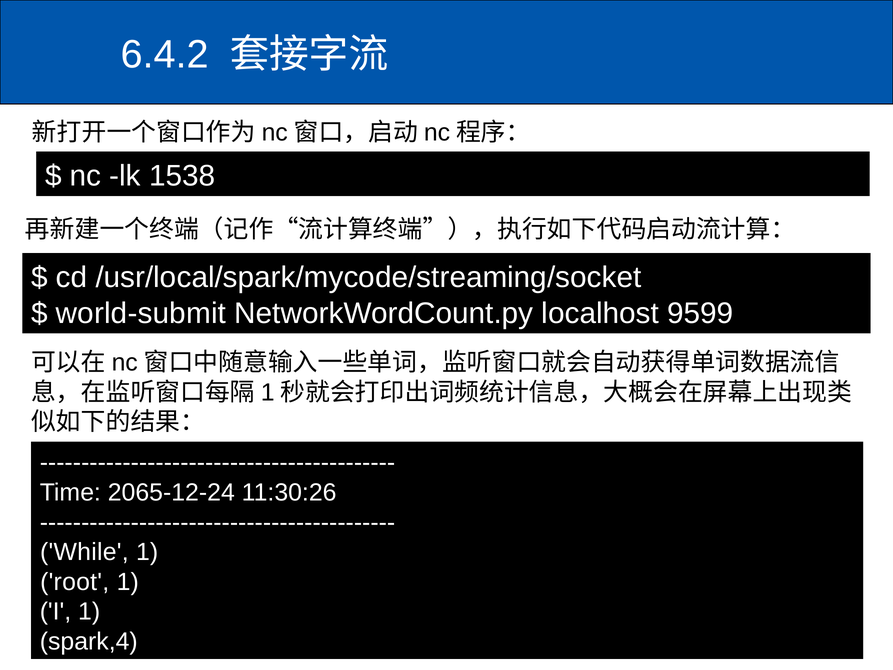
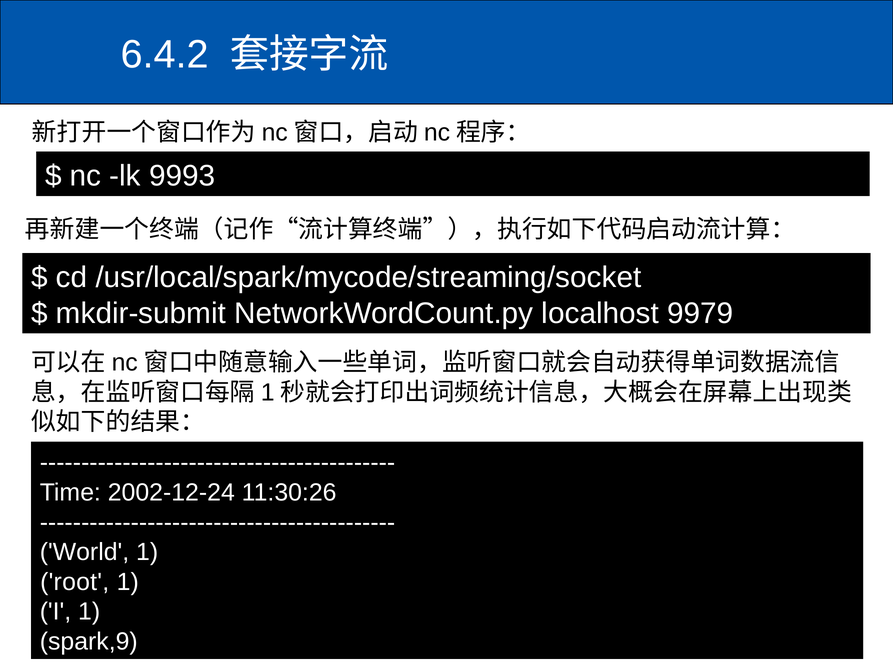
1538: 1538 -> 9993
world-submit: world-submit -> mkdir-submit
9599: 9599 -> 9979
2065-12-24: 2065-12-24 -> 2002-12-24
While: While -> World
spark,4: spark,4 -> spark,9
